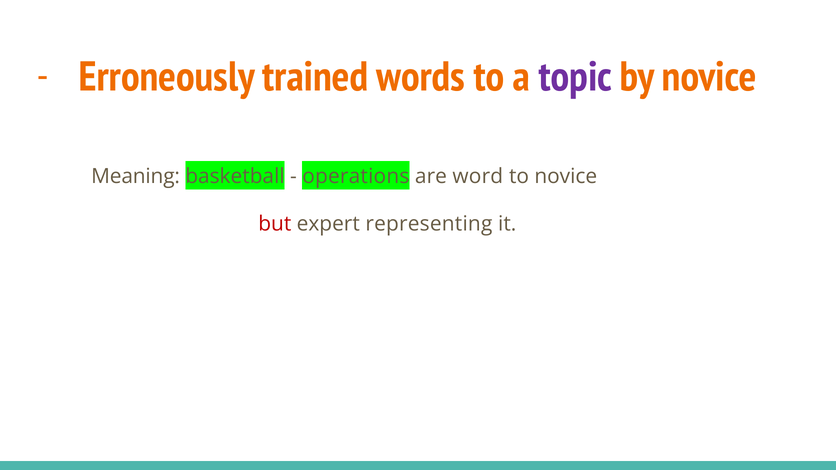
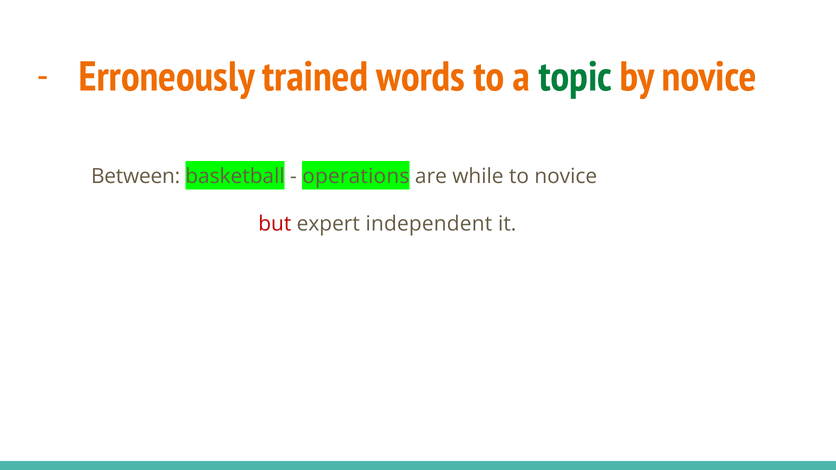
topic colour: purple -> green
Meaning: Meaning -> Between
word: word -> while
representing: representing -> independent
